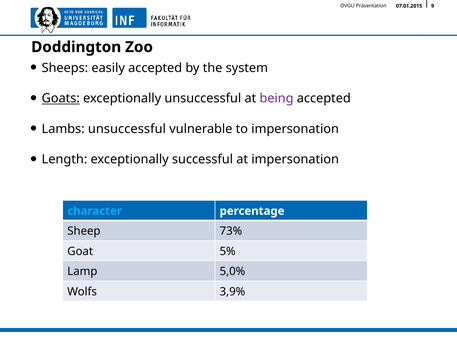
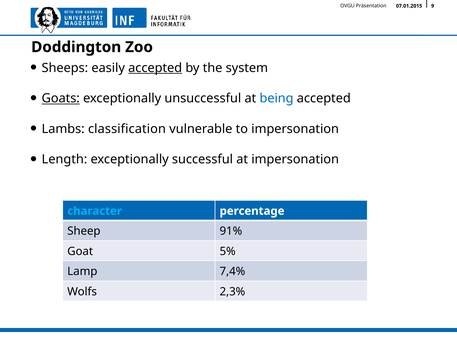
accepted at (155, 68) underline: none -> present
being colour: purple -> blue
Lambs unsuccessful: unsuccessful -> classification
73%: 73% -> 91%
5,0%: 5,0% -> 7,4%
3,9%: 3,9% -> 2,3%
